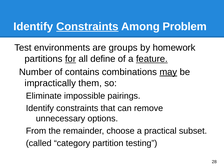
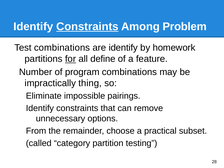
Test environments: environments -> combinations
are groups: groups -> identify
feature underline: present -> none
contains: contains -> program
may underline: present -> none
them: them -> thing
